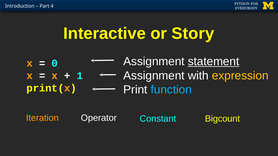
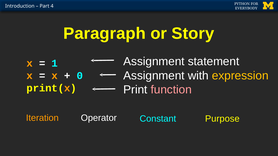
Interactive: Interactive -> Paragraph
statement underline: present -> none
0: 0 -> 1
1: 1 -> 0
function colour: light blue -> pink
Bigcount: Bigcount -> Purpose
